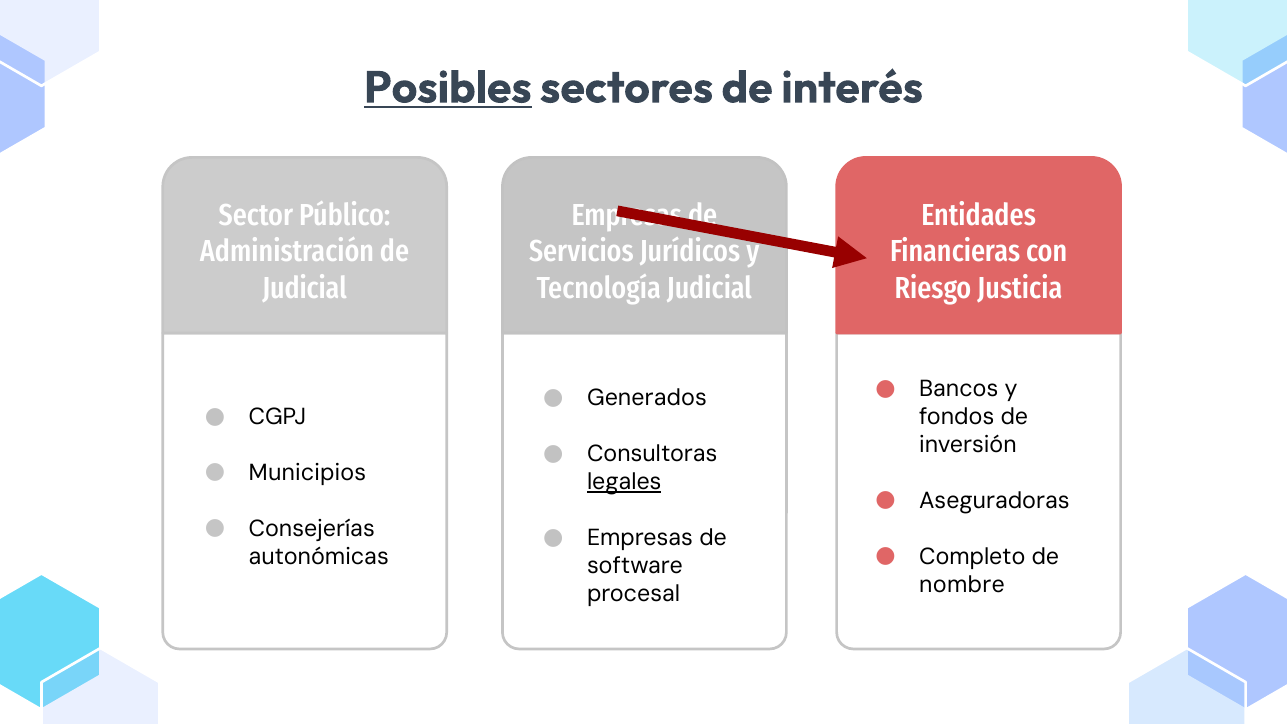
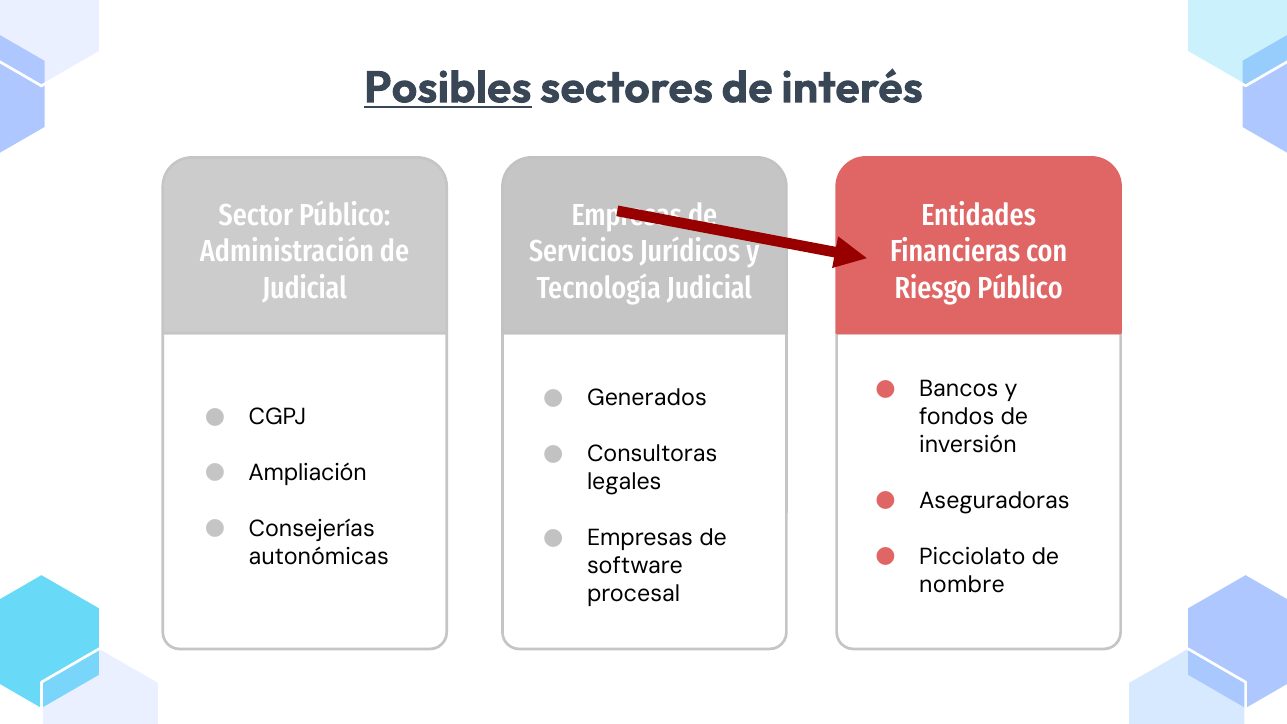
Riesgo Justicia: Justicia -> Público
Municipios: Municipios -> Ampliación
legales underline: present -> none
Completo: Completo -> Picciolato
